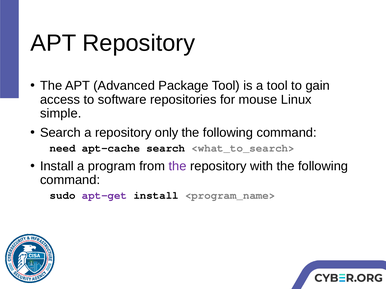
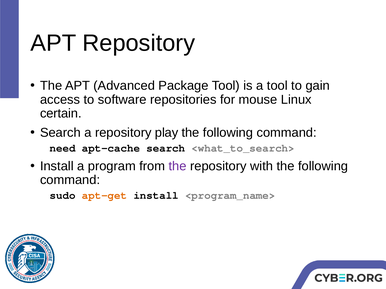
simple: simple -> certain
only: only -> play
apt-get colour: purple -> orange
